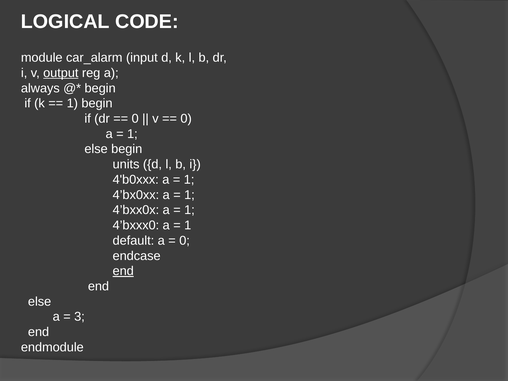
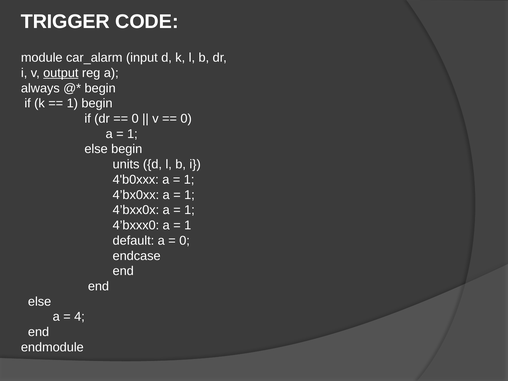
LOGICAL: LOGICAL -> TRIGGER
end at (123, 271) underline: present -> none
3: 3 -> 4
